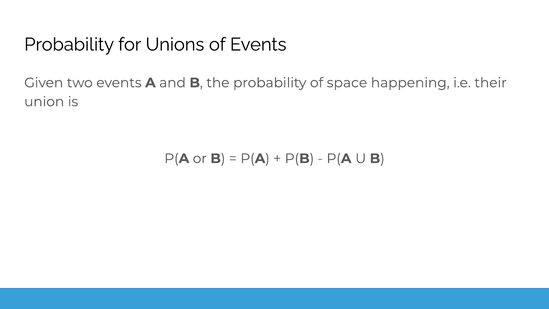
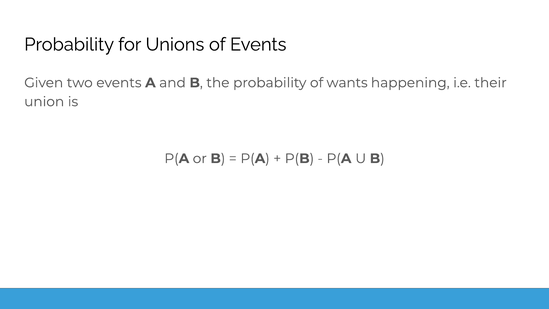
space: space -> wants
